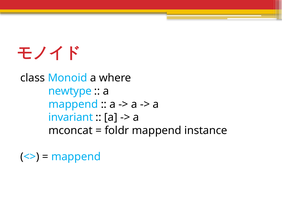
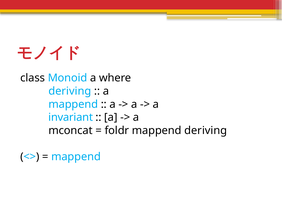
newtype at (70, 91): newtype -> deriving
mappend instance: instance -> deriving
